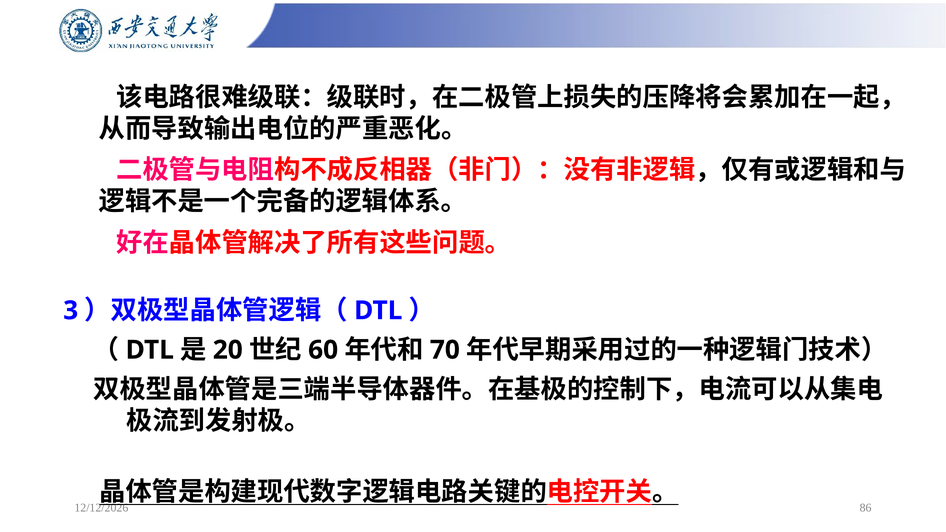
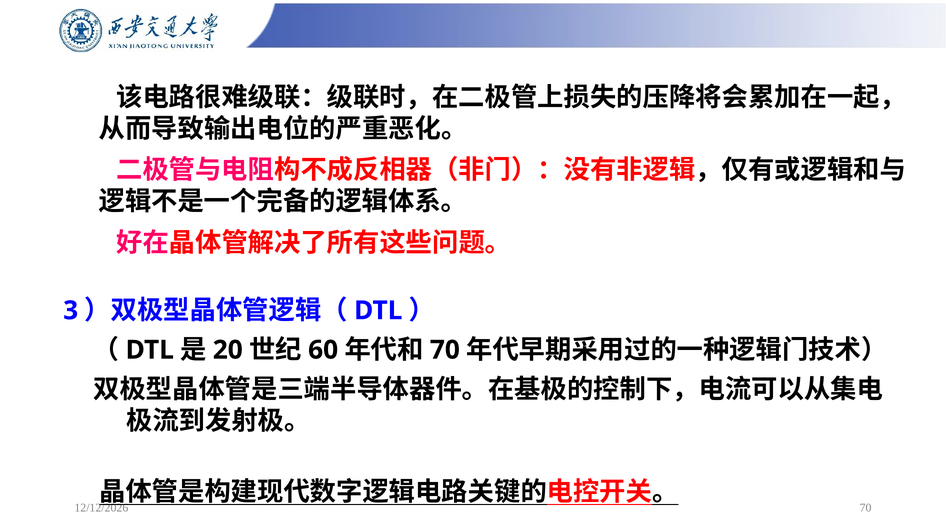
86 at (866, 508): 86 -> 70
